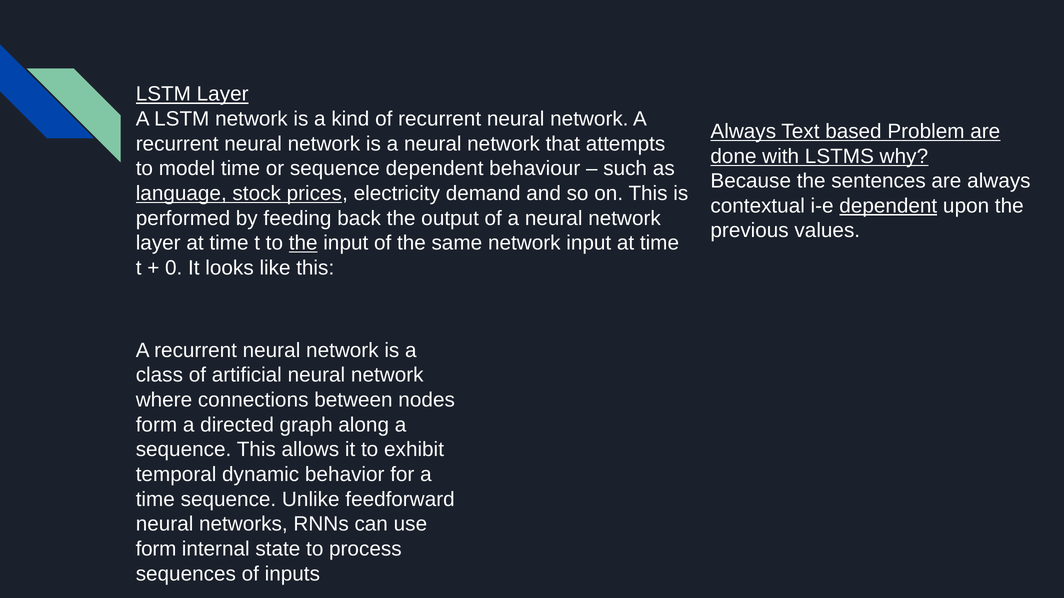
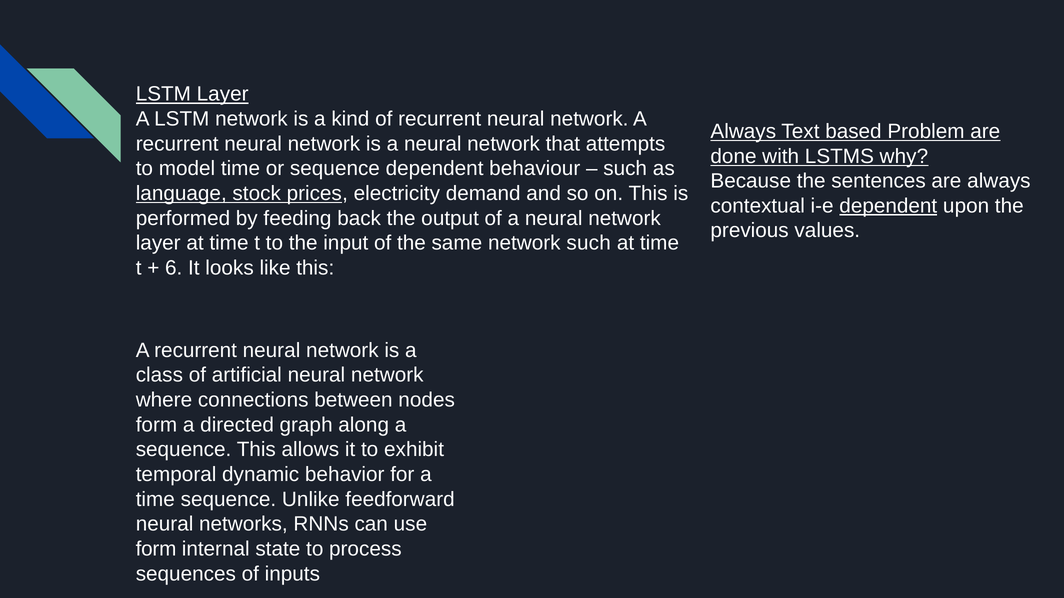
the at (303, 243) underline: present -> none
network input: input -> such
0: 0 -> 6
